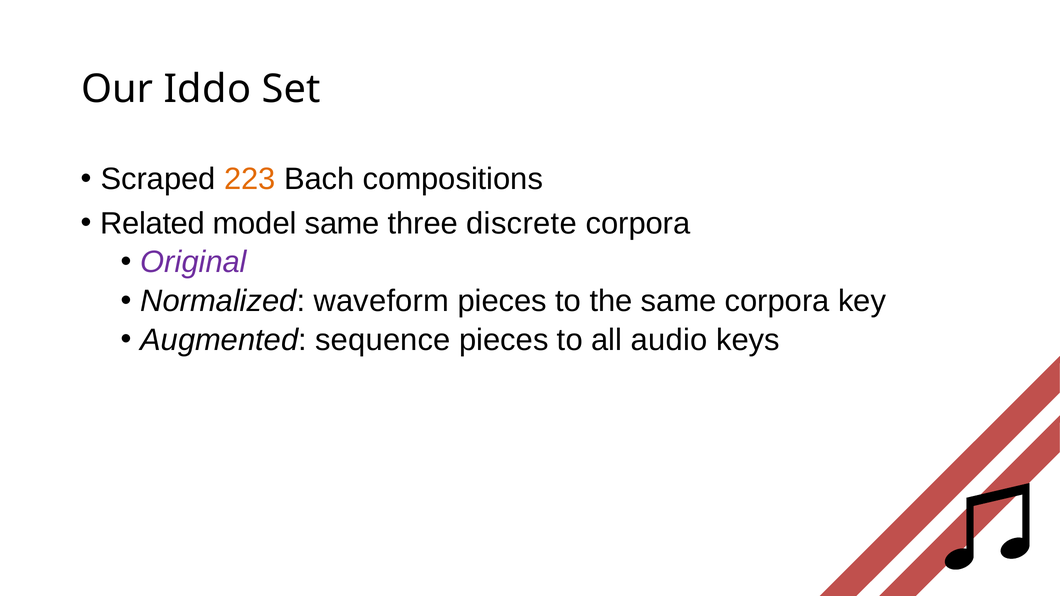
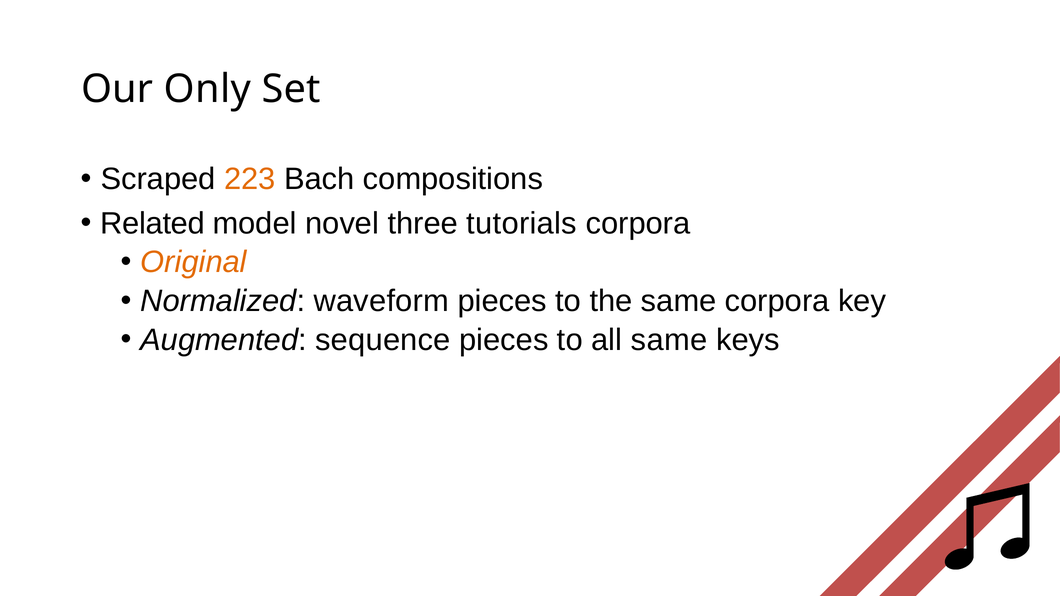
Iddo: Iddo -> Only
model same: same -> novel
discrete: discrete -> tutorials
Original colour: purple -> orange
all audio: audio -> same
